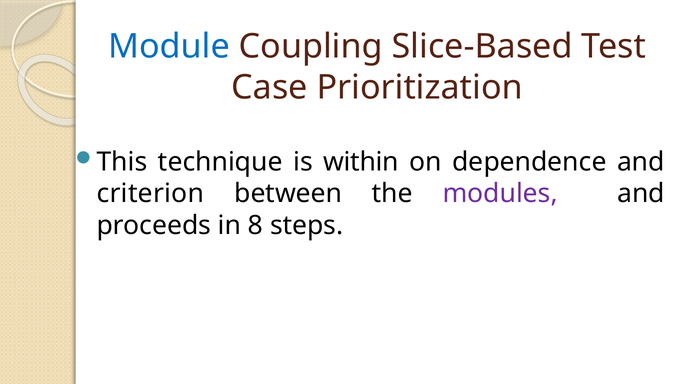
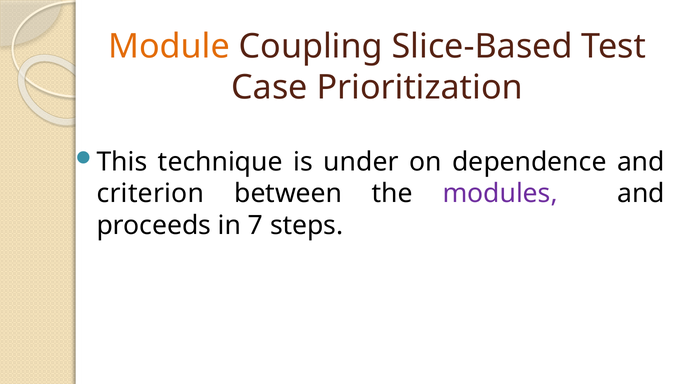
Module colour: blue -> orange
within: within -> under
8: 8 -> 7
